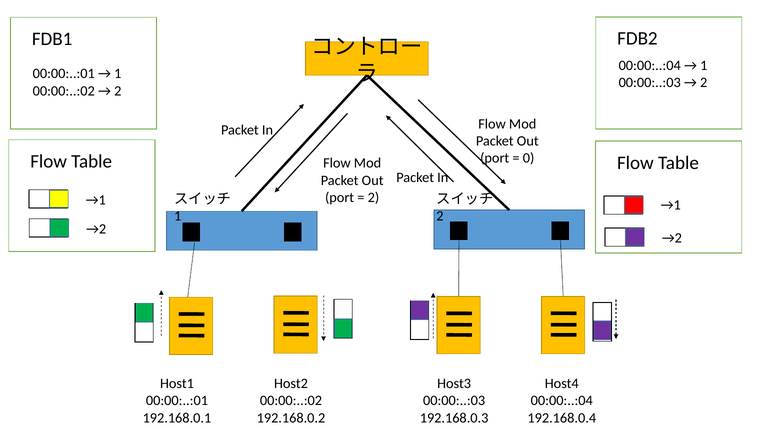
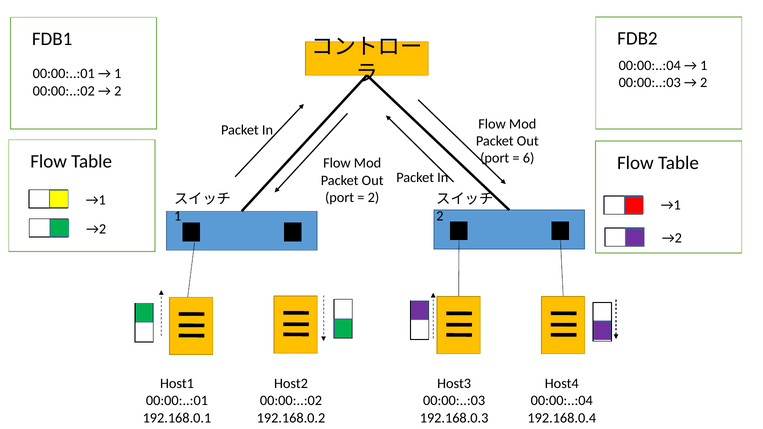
0: 0 -> 6
